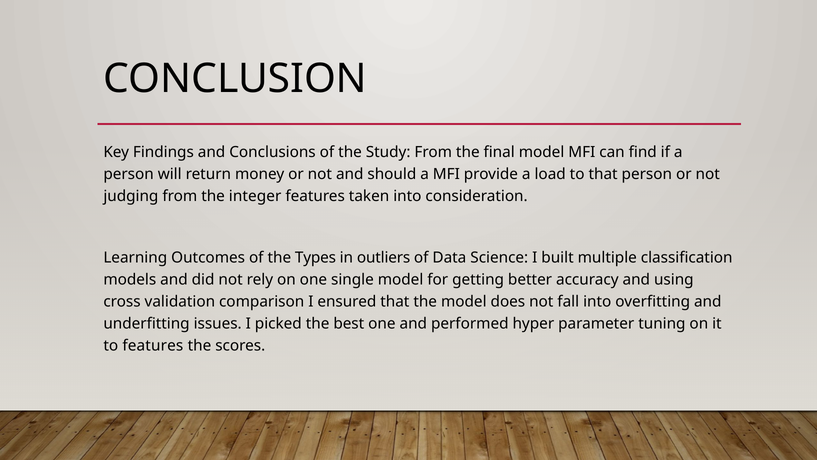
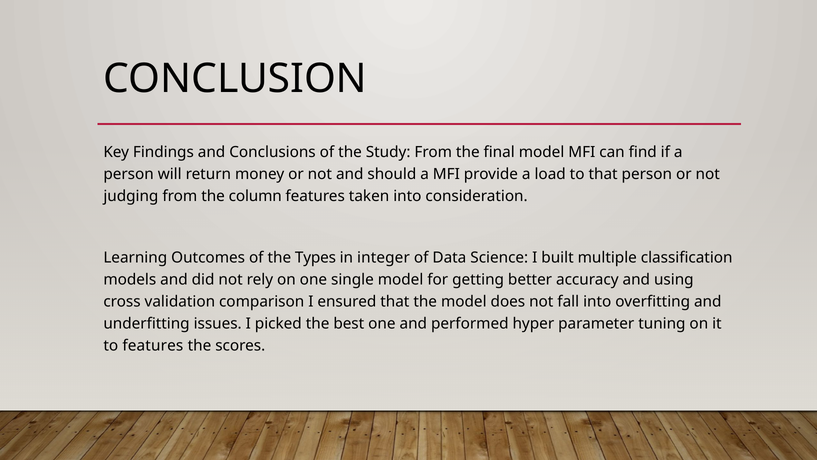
integer: integer -> column
outliers: outliers -> integer
